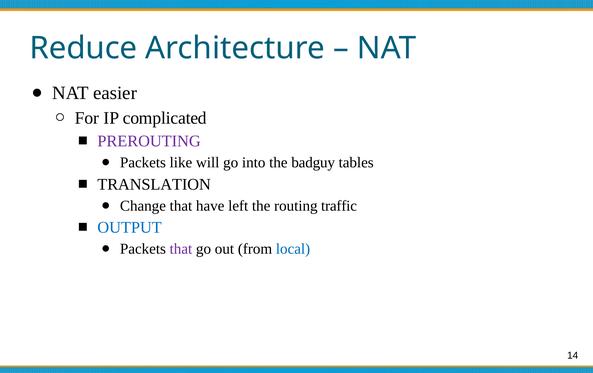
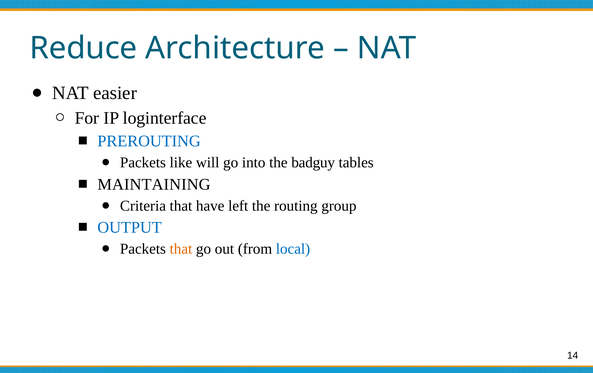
complicated: complicated -> loginterface
PREROUTING colour: purple -> blue
TRANSLATION: TRANSLATION -> MAINTAINING
Change: Change -> Criteria
traffic: traffic -> group
that at (181, 249) colour: purple -> orange
